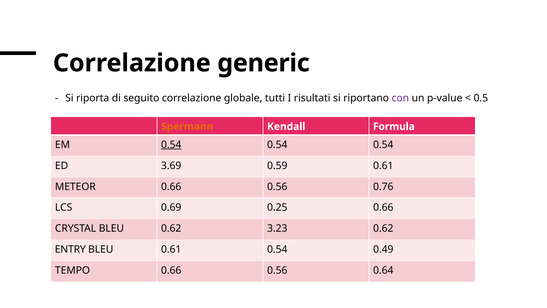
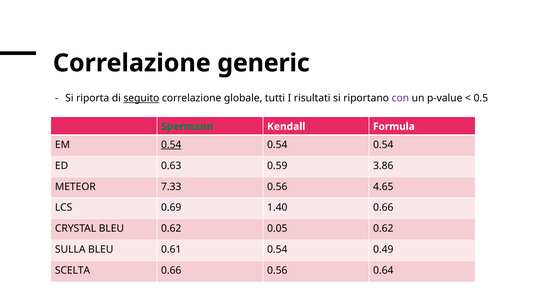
seguito underline: none -> present
Spermann colour: orange -> green
3.69: 3.69 -> 0.63
0.59 0.61: 0.61 -> 3.86
METEOR 0.66: 0.66 -> 7.33
0.76: 0.76 -> 4.65
0.25: 0.25 -> 1.40
3.23: 3.23 -> 0.05
ENTRY: ENTRY -> SULLA
TEMPO: TEMPO -> SCELTA
